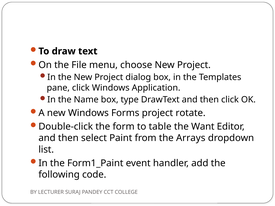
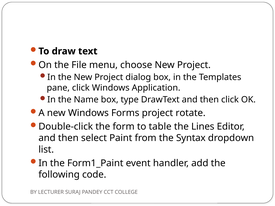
Want: Want -> Lines
Arrays: Arrays -> Syntax
